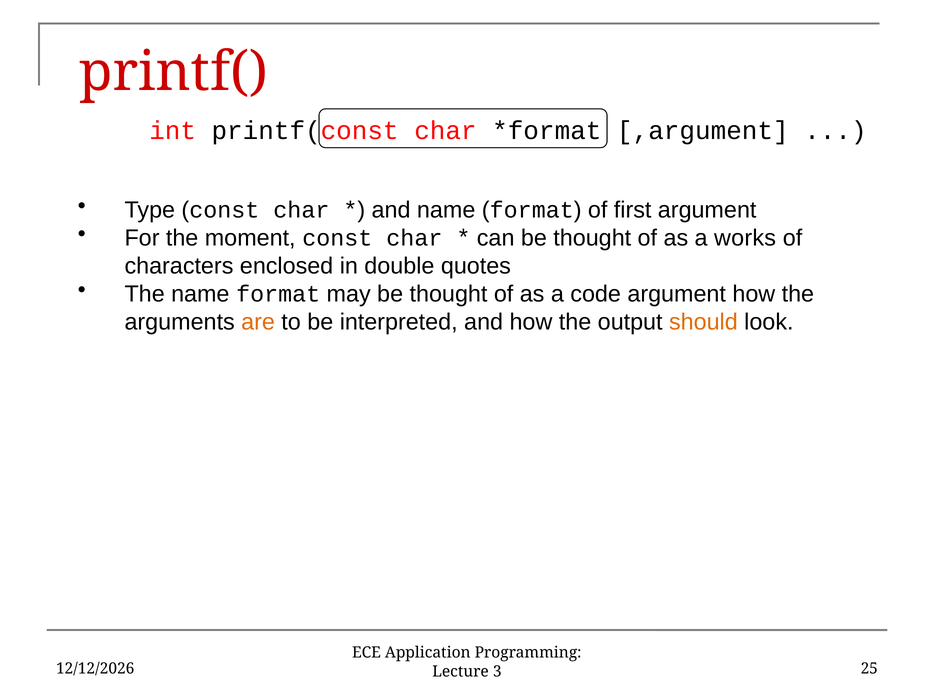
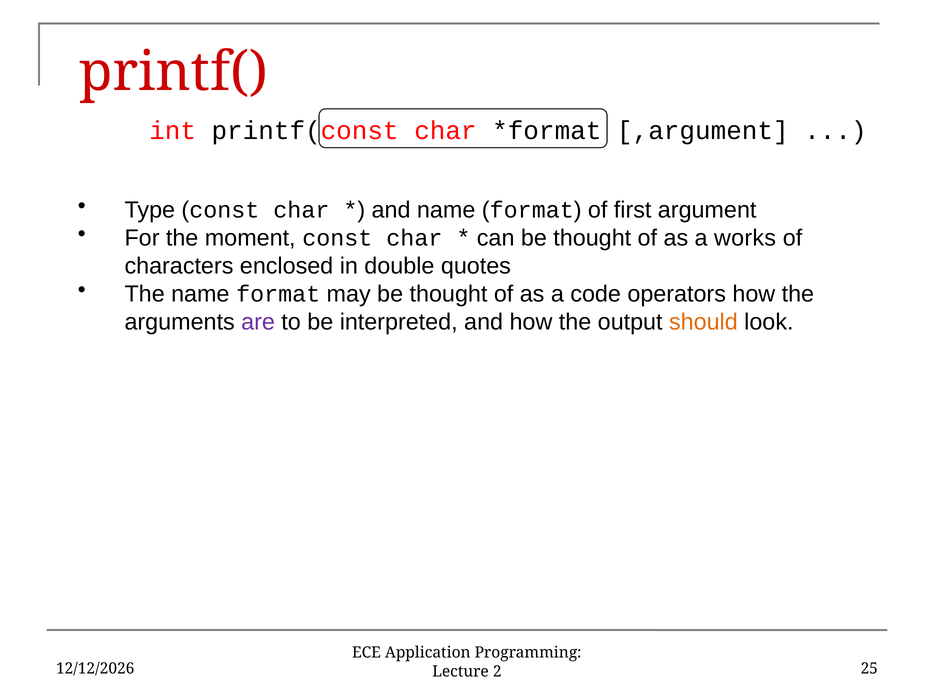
code argument: argument -> operators
are colour: orange -> purple
3: 3 -> 2
